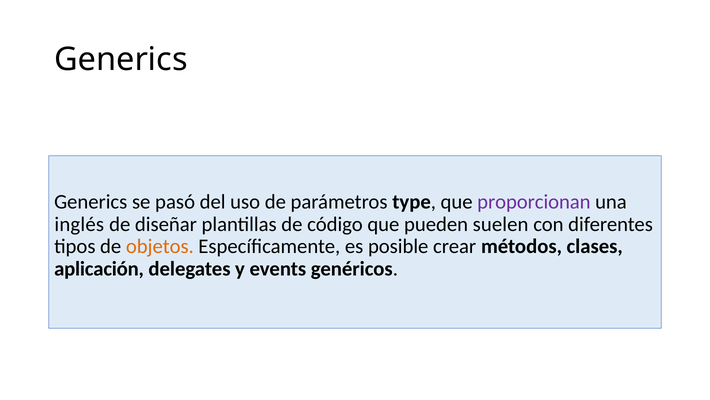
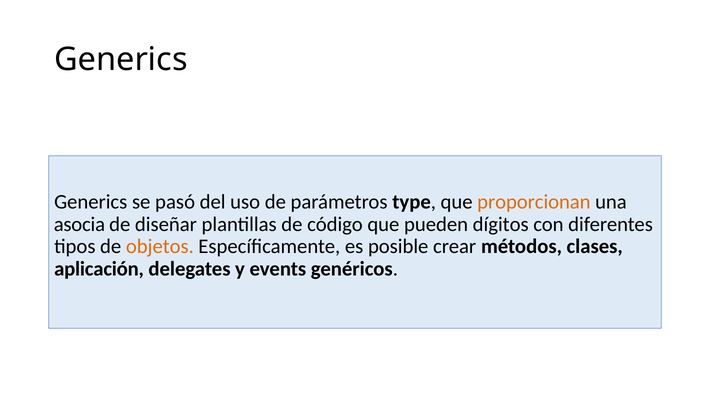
proporcionan colour: purple -> orange
inglés: inglés -> asocia
suelen: suelen -> dígitos
